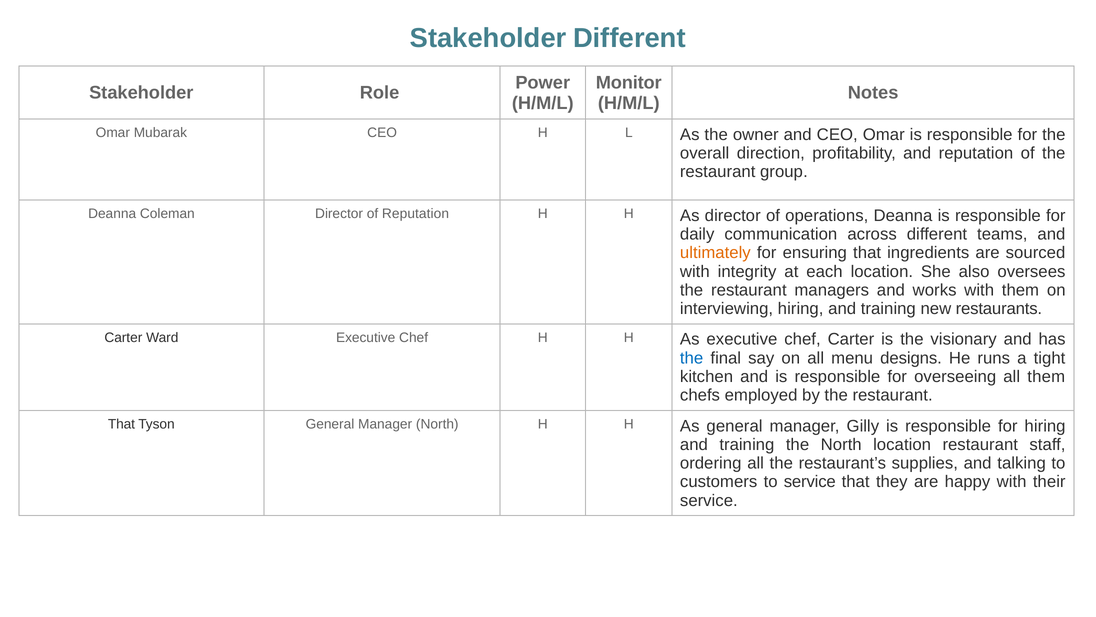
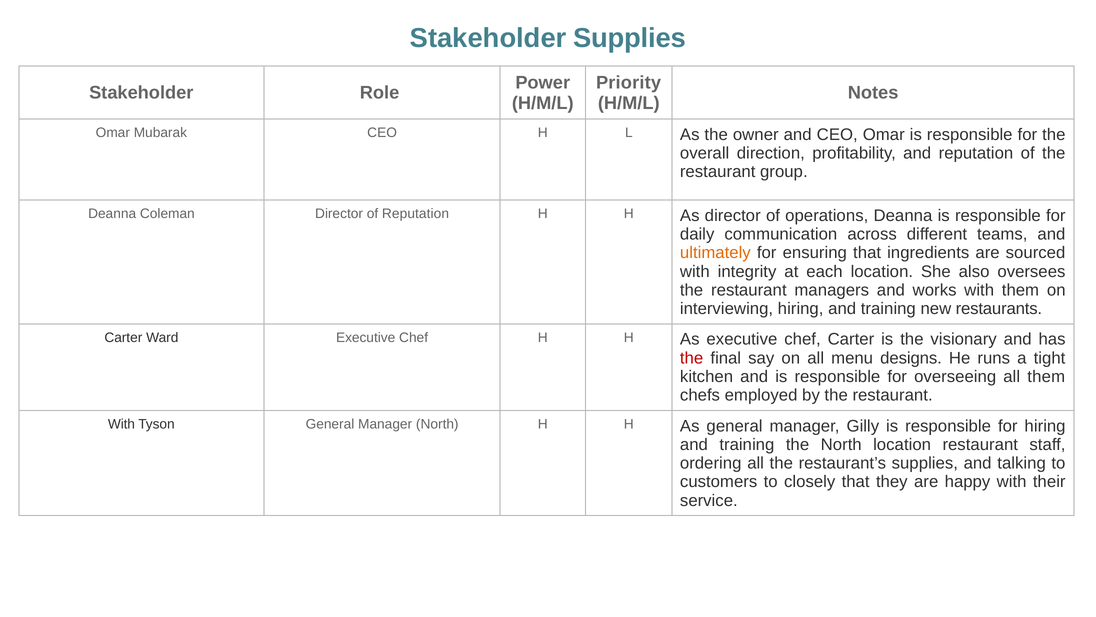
Stakeholder Different: Different -> Supplies
Monitor: Monitor -> Priority
the at (692, 358) colour: blue -> red
That at (121, 424): That -> With
to service: service -> closely
